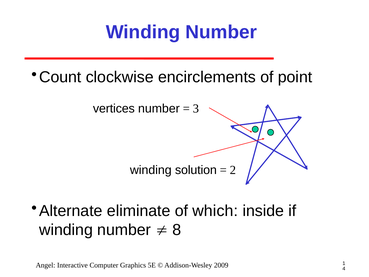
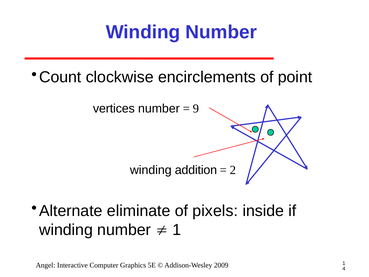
3: 3 -> 9
solution: solution -> addition
which: which -> pixels
8 at (177, 230): 8 -> 1
